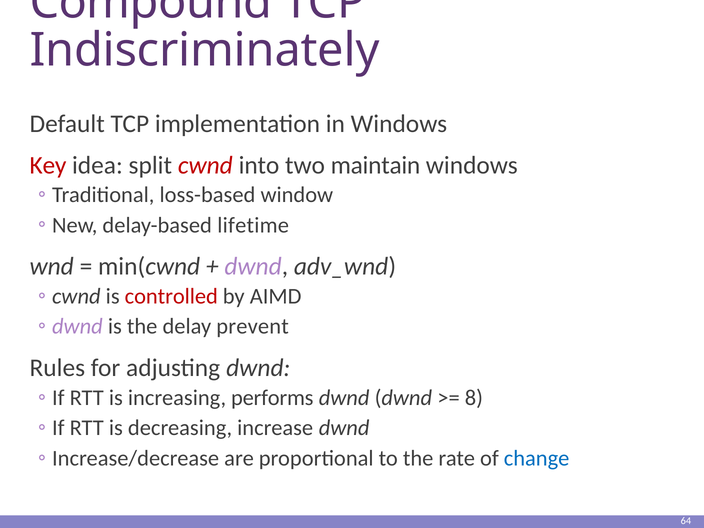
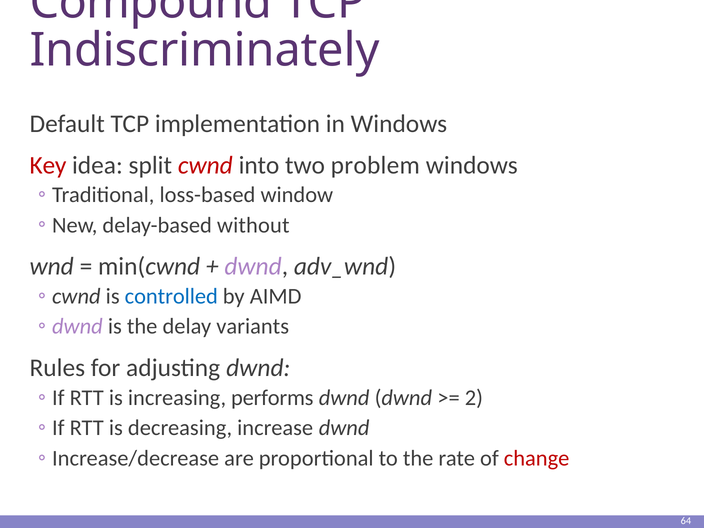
maintain: maintain -> problem
lifetime: lifetime -> without
controlled colour: red -> blue
prevent: prevent -> variants
8: 8 -> 2
change colour: blue -> red
